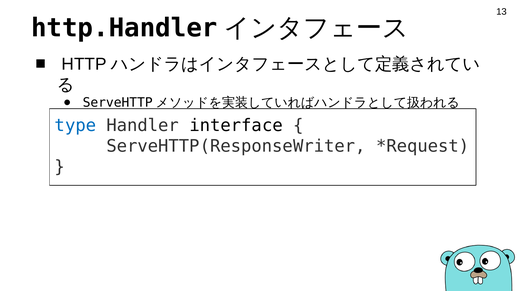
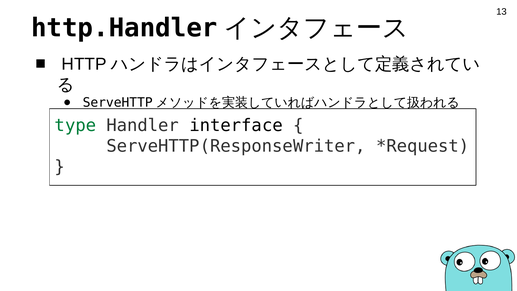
type colour: blue -> green
